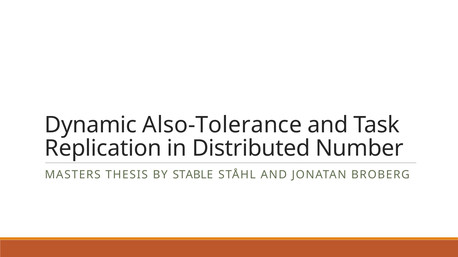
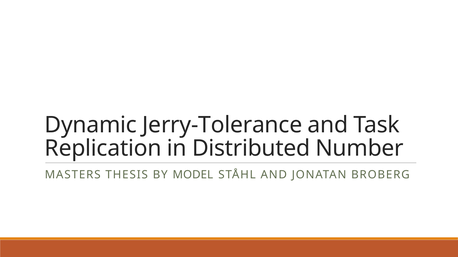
Also-Tolerance: Also-Tolerance -> Jerry-Tolerance
STABLE: STABLE -> MODEL
